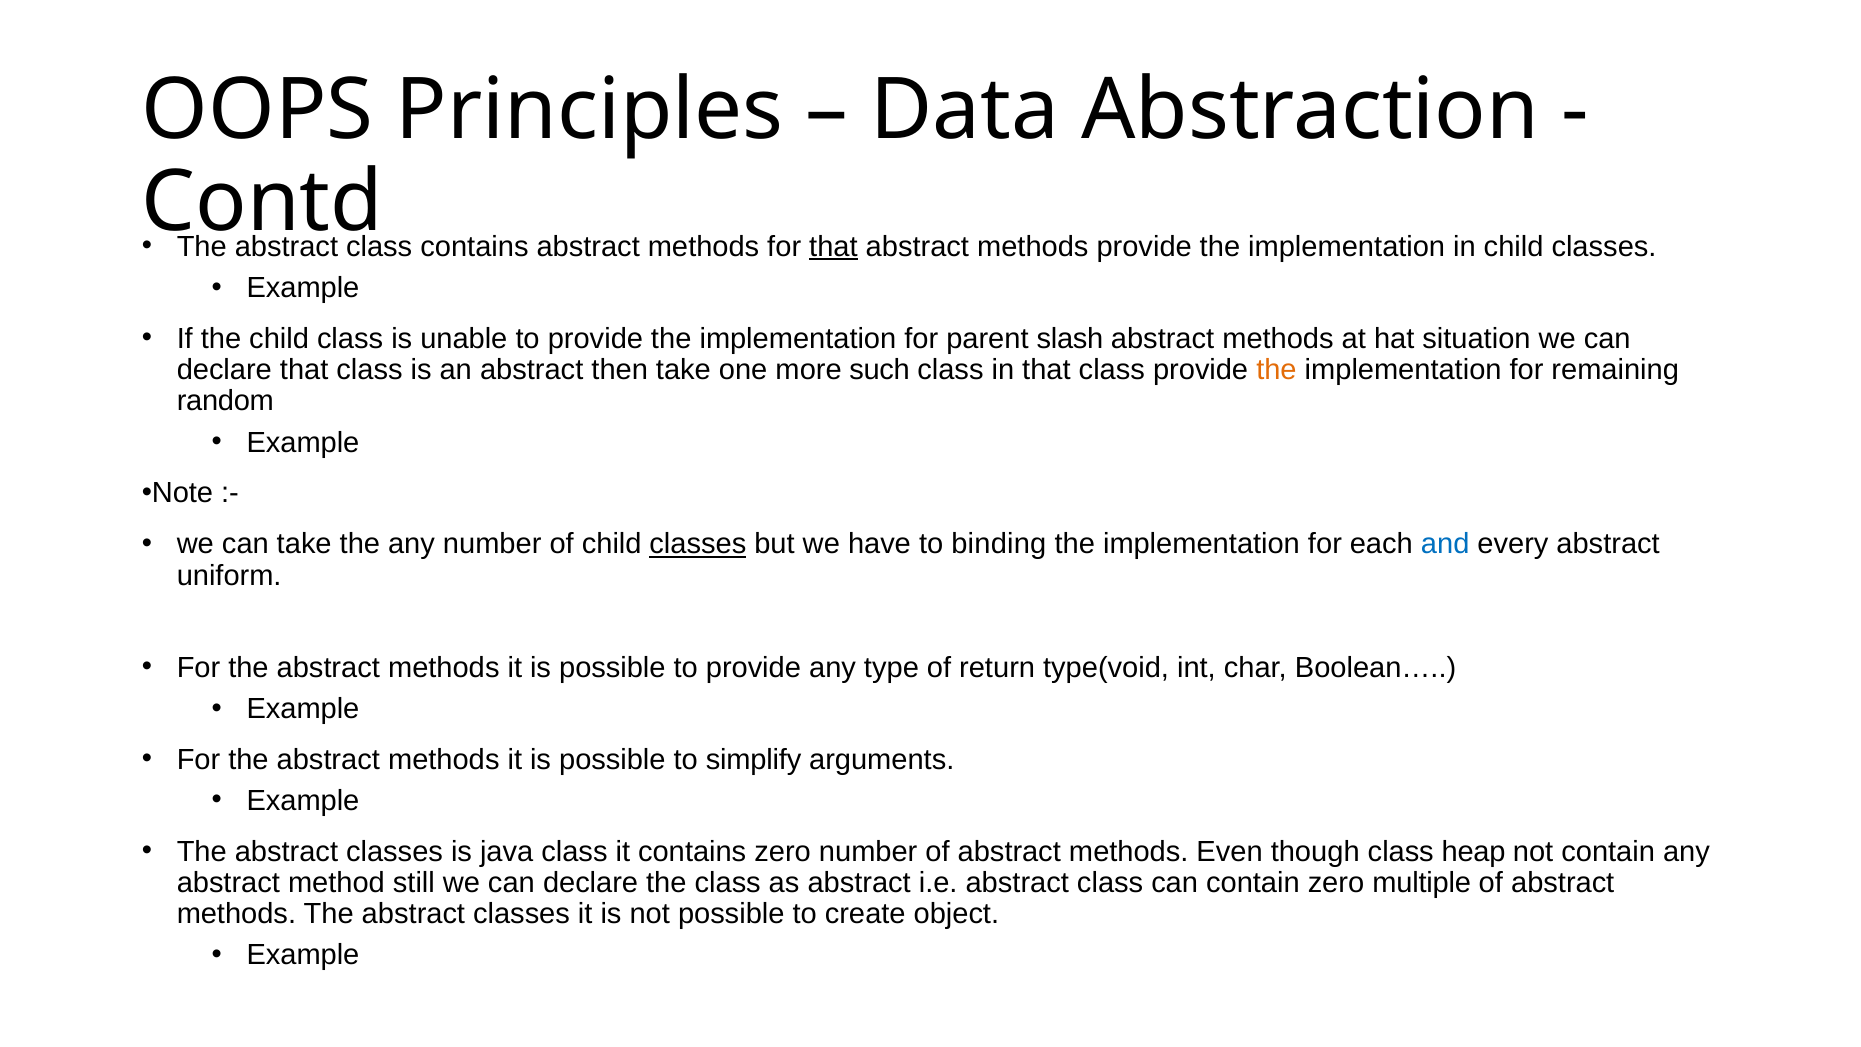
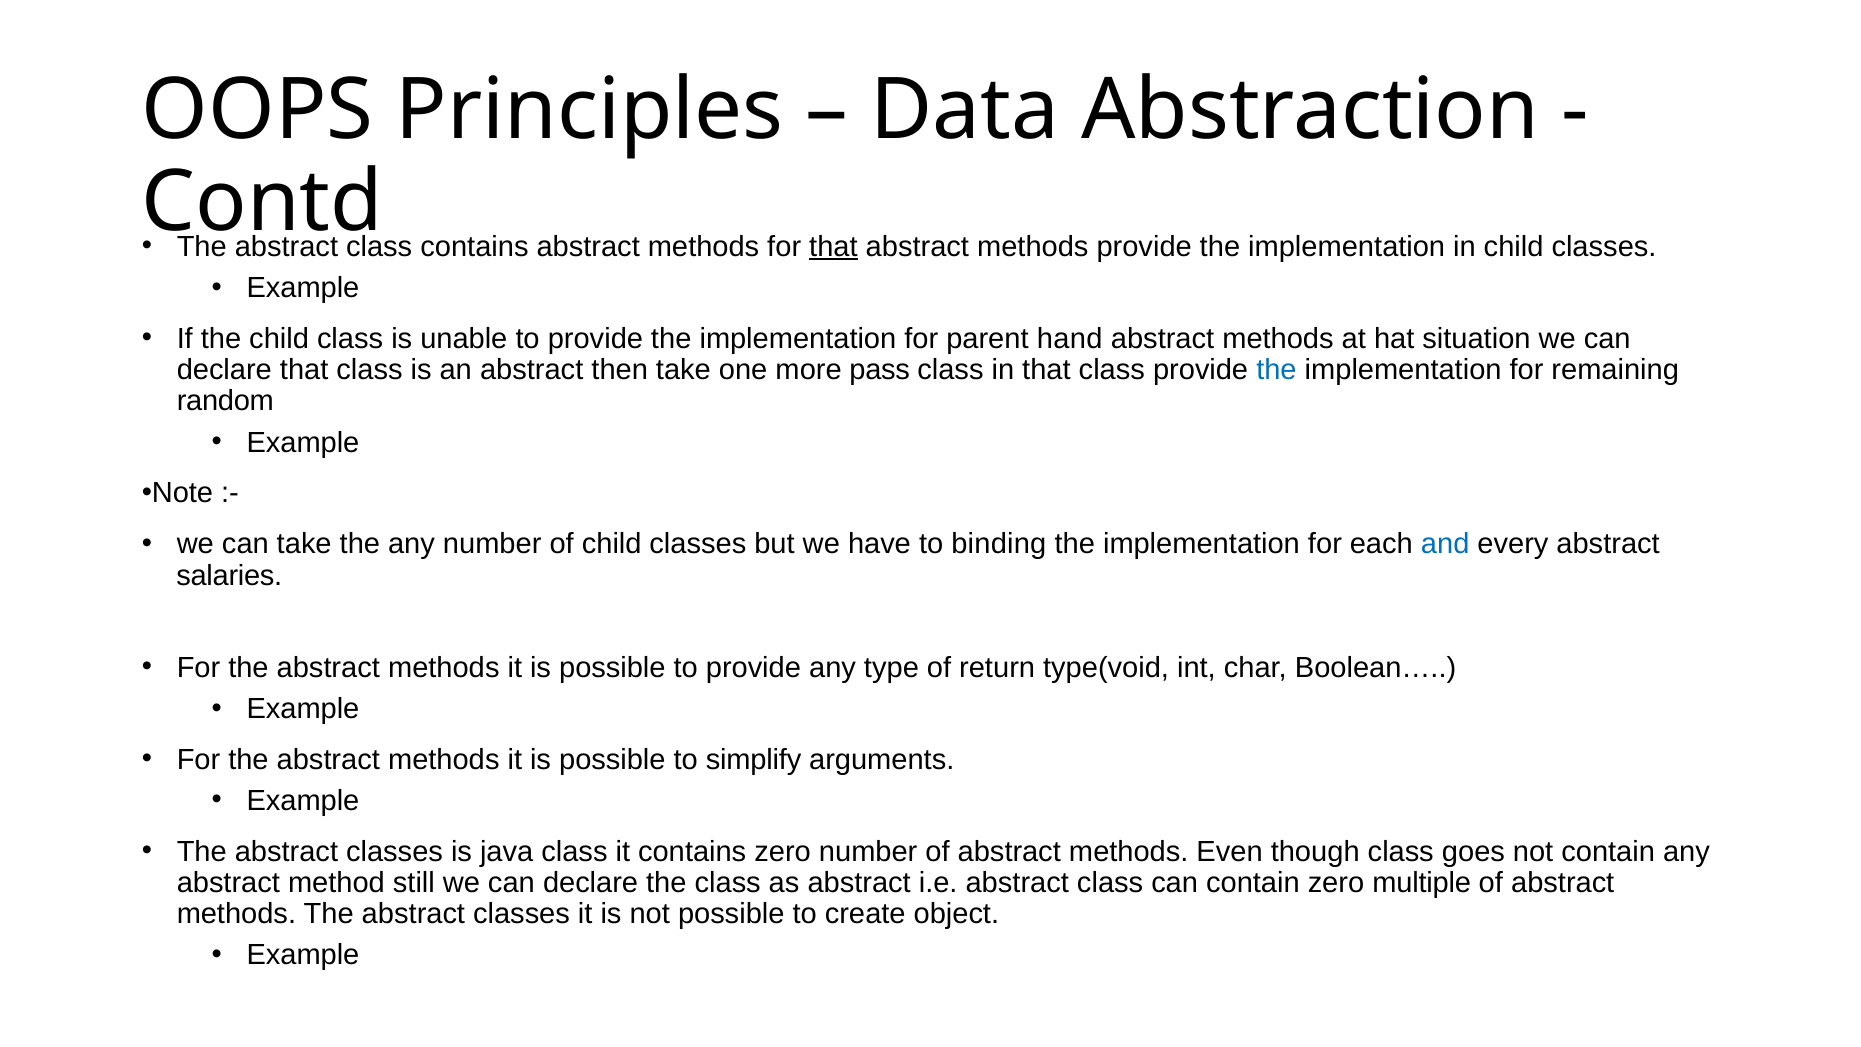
slash: slash -> hand
such: such -> pass
the at (1276, 370) colour: orange -> blue
classes at (698, 544) underline: present -> none
uniform: uniform -> salaries
heap: heap -> goes
